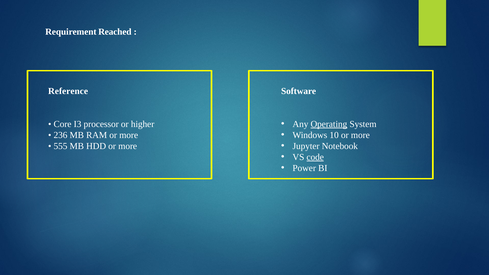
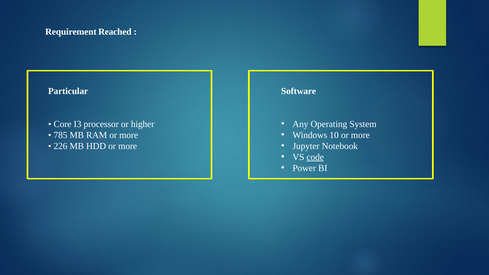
Reference: Reference -> Particular
Operating underline: present -> none
236: 236 -> 785
555: 555 -> 226
